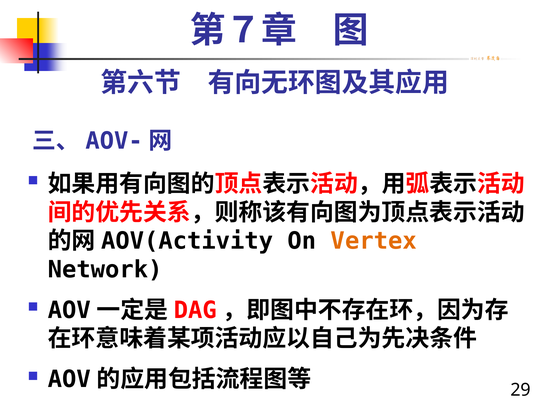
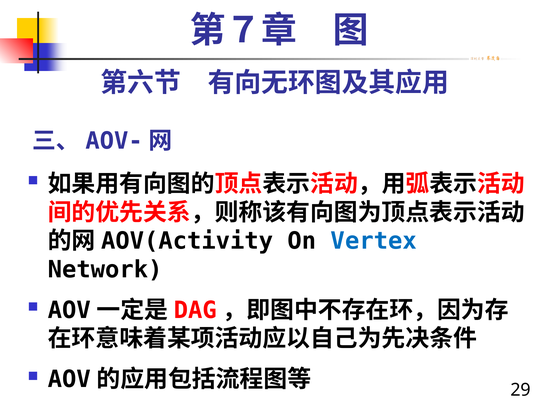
Vertex colour: orange -> blue
